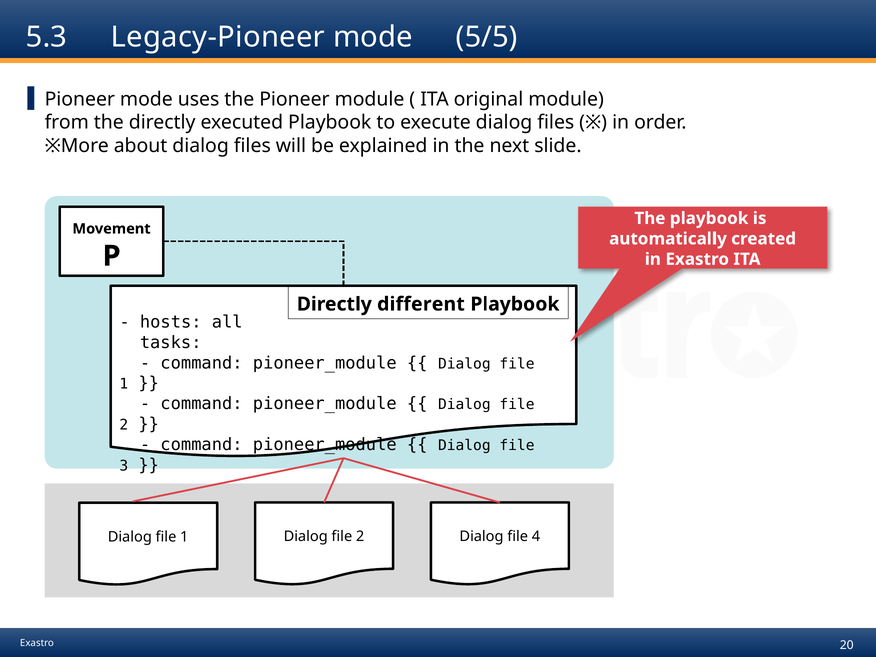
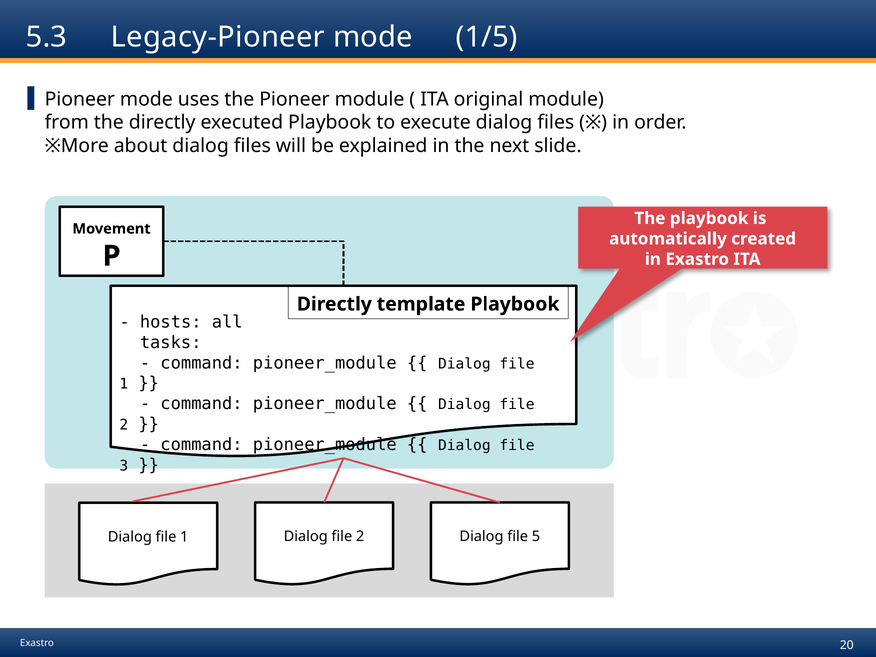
5/5: 5/5 -> 1/5
different: different -> template
4: 4 -> 5
